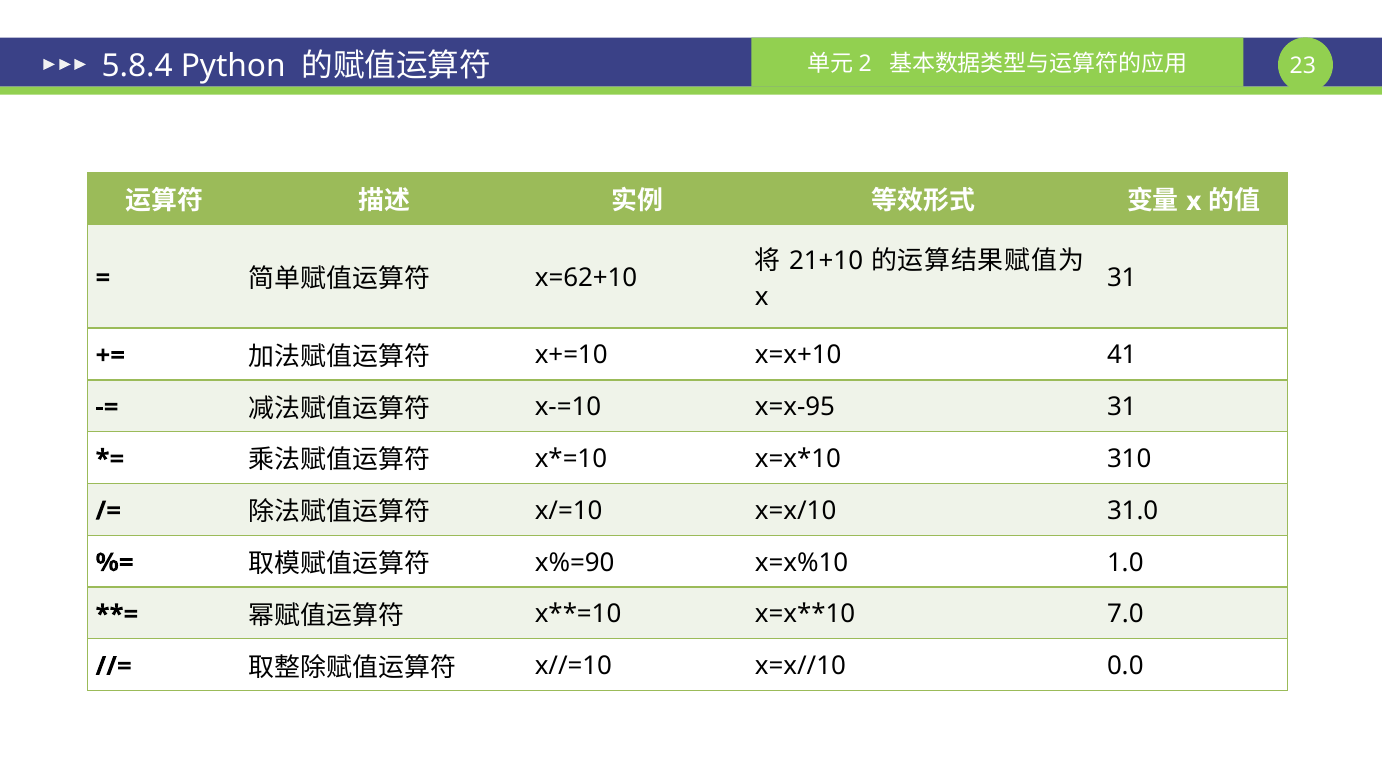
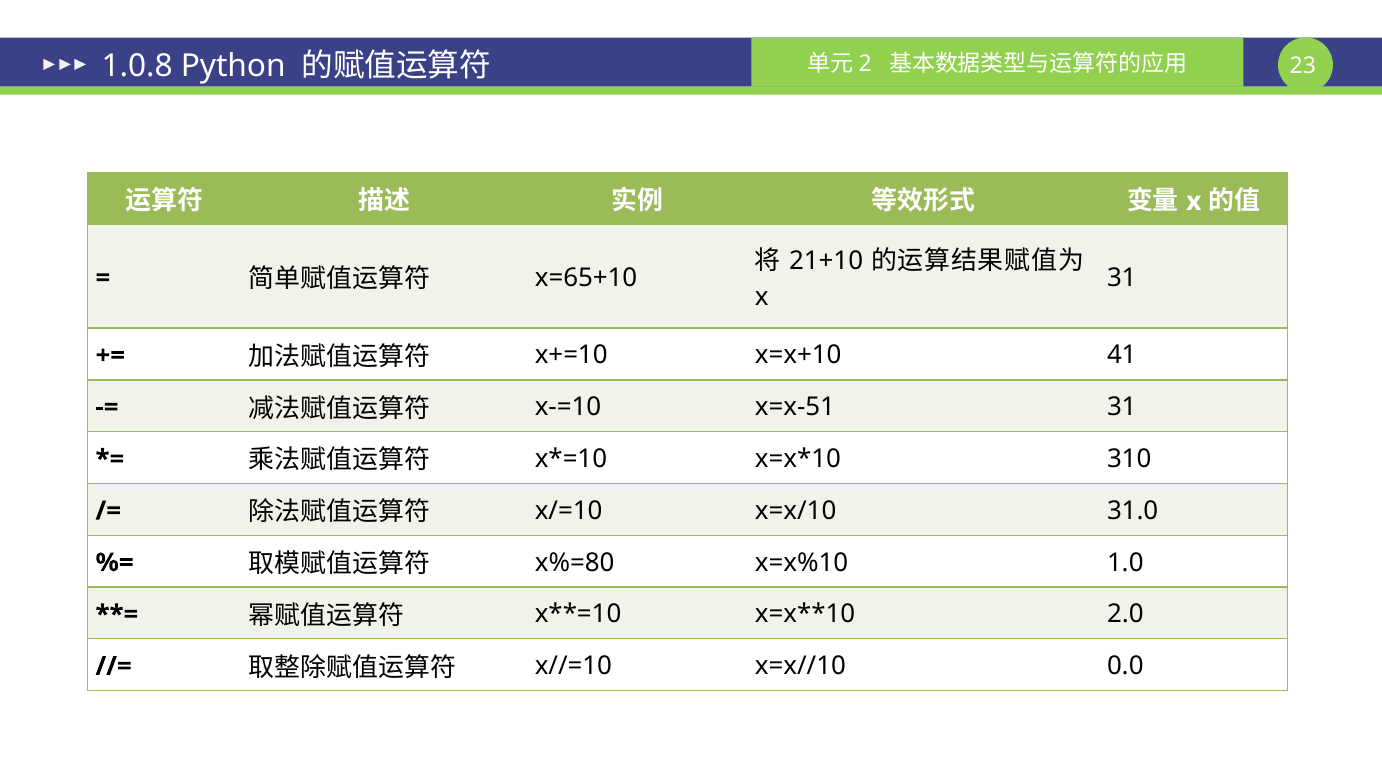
5.8.4: 5.8.4 -> 1.0.8
x=62+10: x=62+10 -> x=65+10
x=x-95: x=x-95 -> x=x-51
x%=90: x%=90 -> x%=80
7.0: 7.0 -> 2.0
